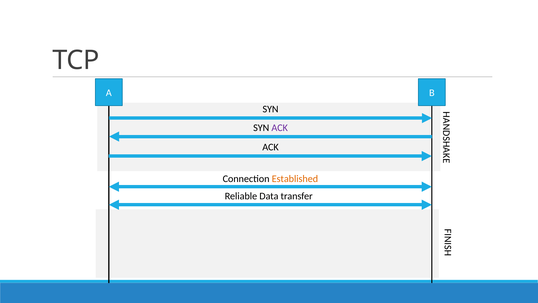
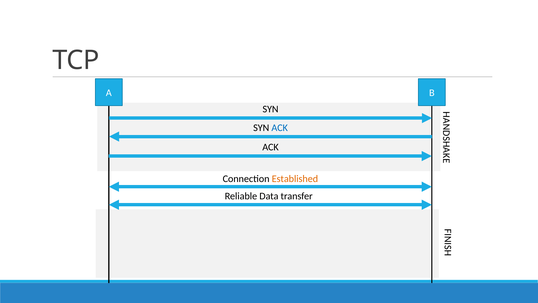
ACK at (280, 128) colour: purple -> blue
